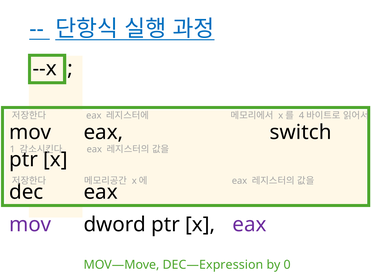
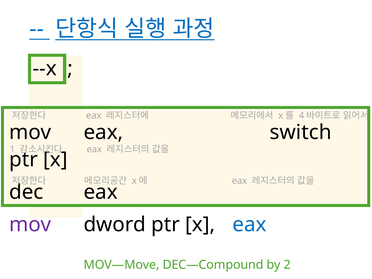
eax at (249, 225) colour: purple -> blue
DEC—Expression: DEC—Expression -> DEC—Compound
0: 0 -> 2
